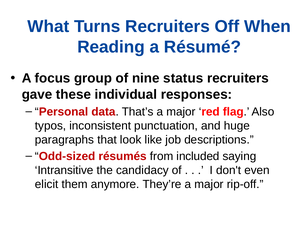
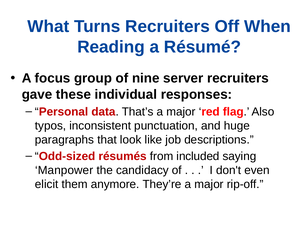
status: status -> server
Intransitive: Intransitive -> Manpower
